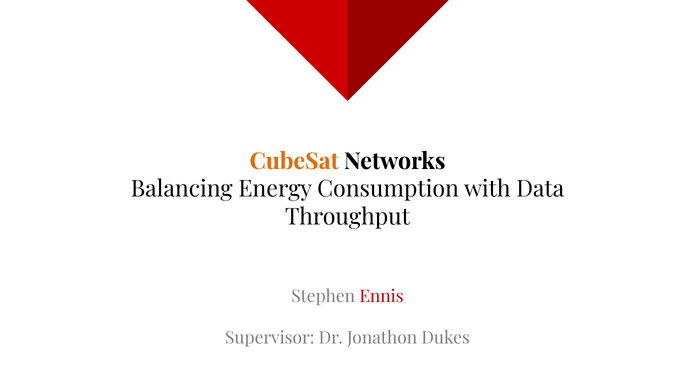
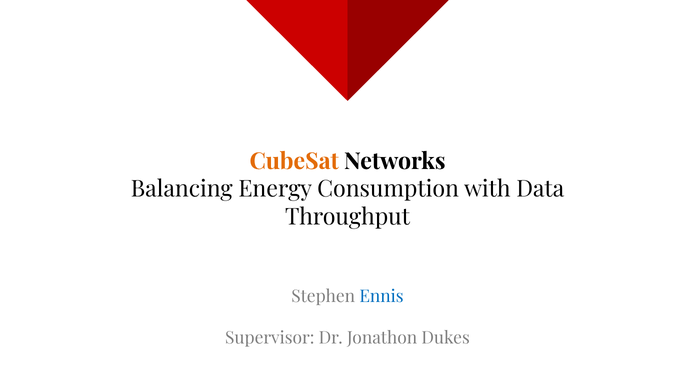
Ennis colour: red -> blue
